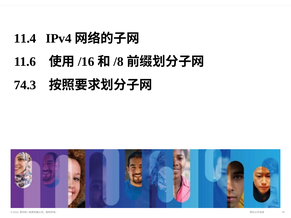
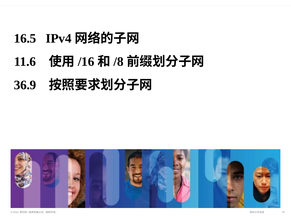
11.4: 11.4 -> 16.5
74.3: 74.3 -> 36.9
